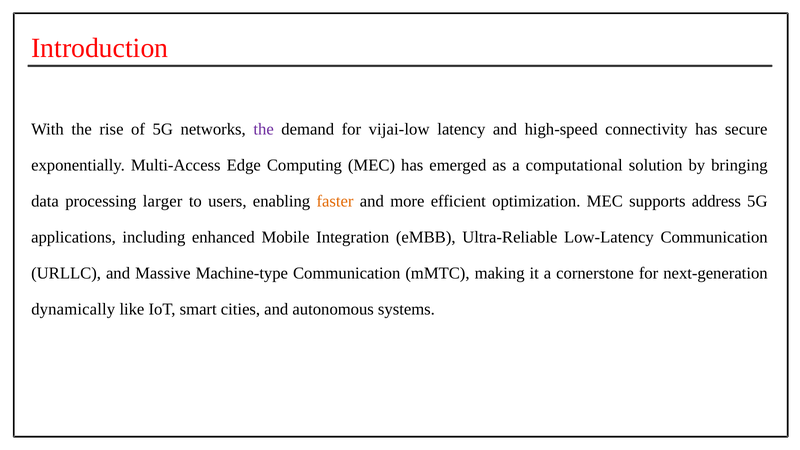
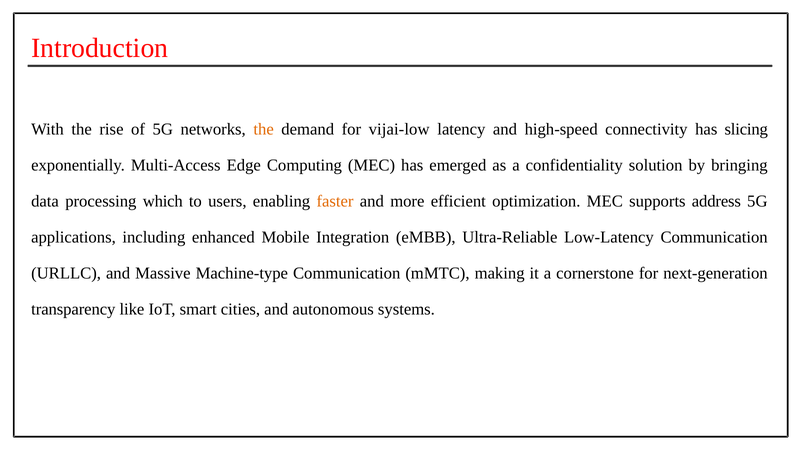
the at (264, 129) colour: purple -> orange
secure: secure -> slicing
computational: computational -> confidentiality
larger: larger -> which
dynamically: dynamically -> transparency
